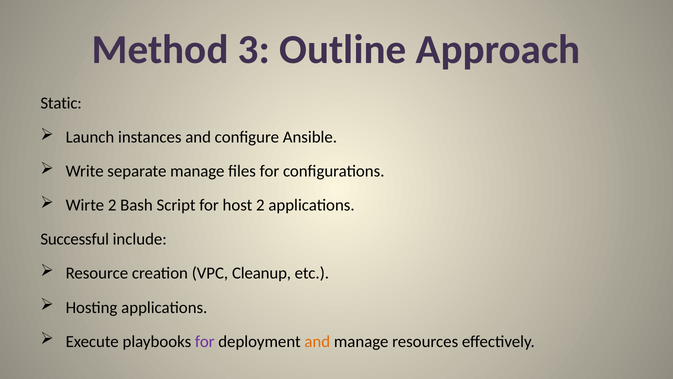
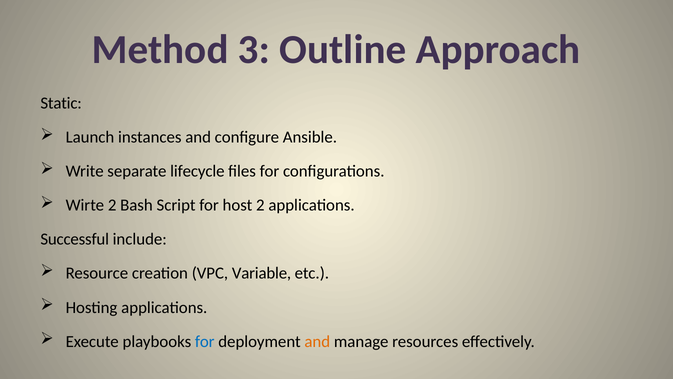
separate manage: manage -> lifecycle
Cleanup: Cleanup -> Variable
for at (205, 341) colour: purple -> blue
